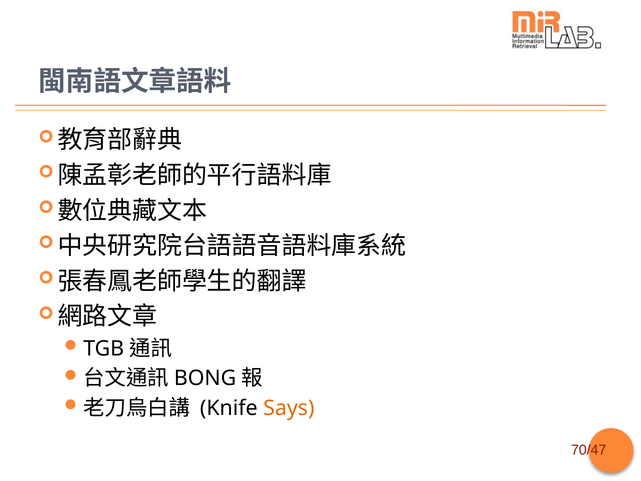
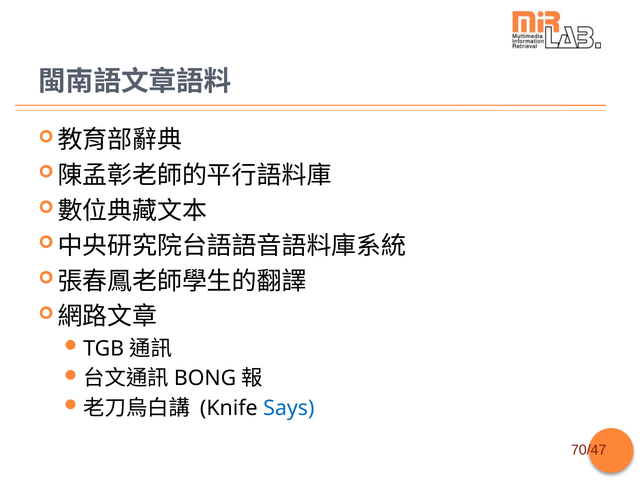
Says colour: orange -> blue
